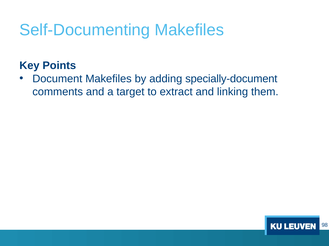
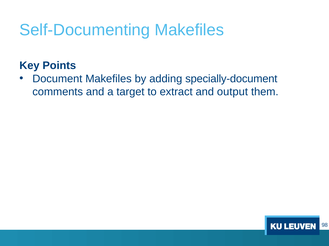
linking: linking -> output
